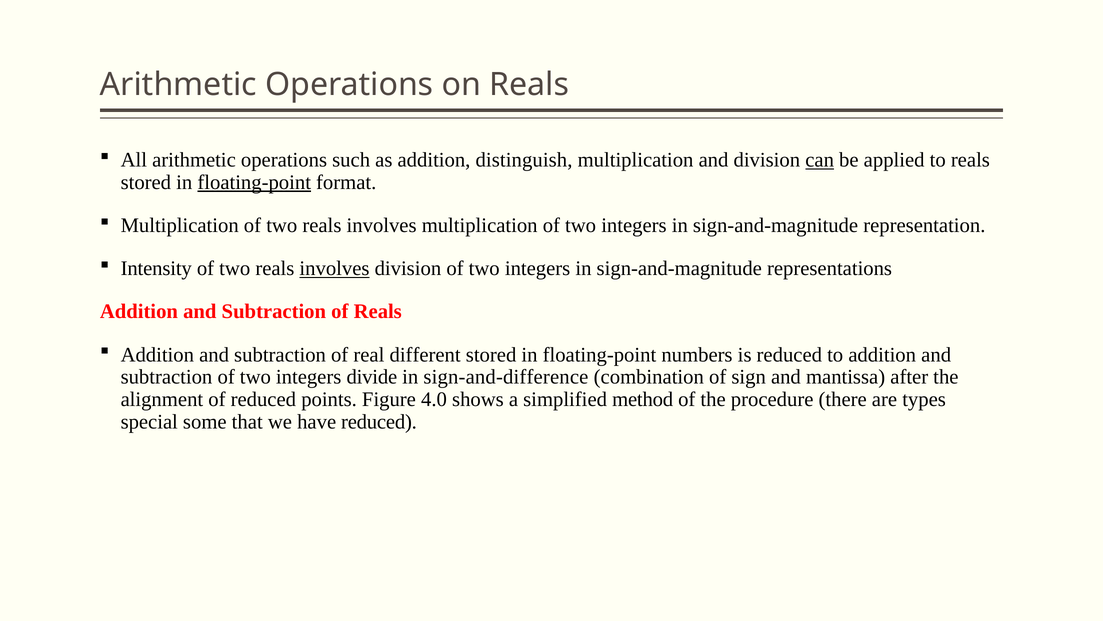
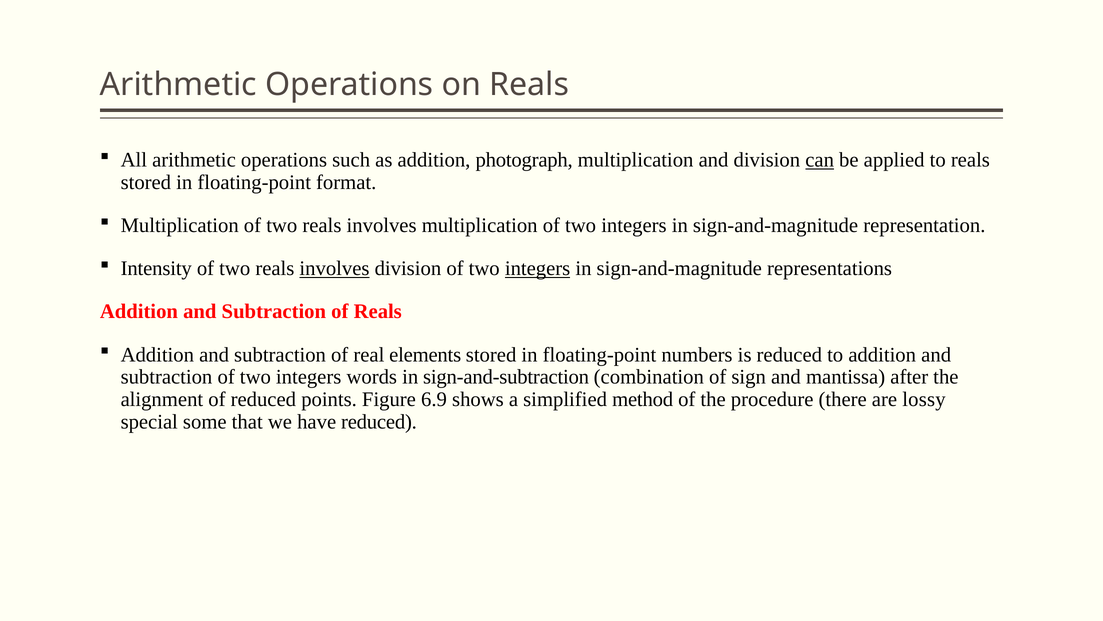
distinguish: distinguish -> photograph
floating-point at (254, 182) underline: present -> none
integers at (538, 268) underline: none -> present
different: different -> elements
divide: divide -> words
sign-and-difference: sign-and-difference -> sign-and-subtraction
4.0: 4.0 -> 6.9
types: types -> lossy
